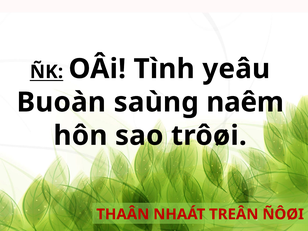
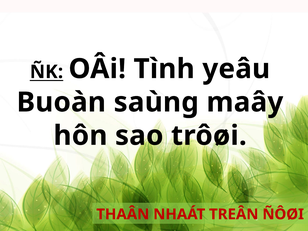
naêm: naêm -> maây
